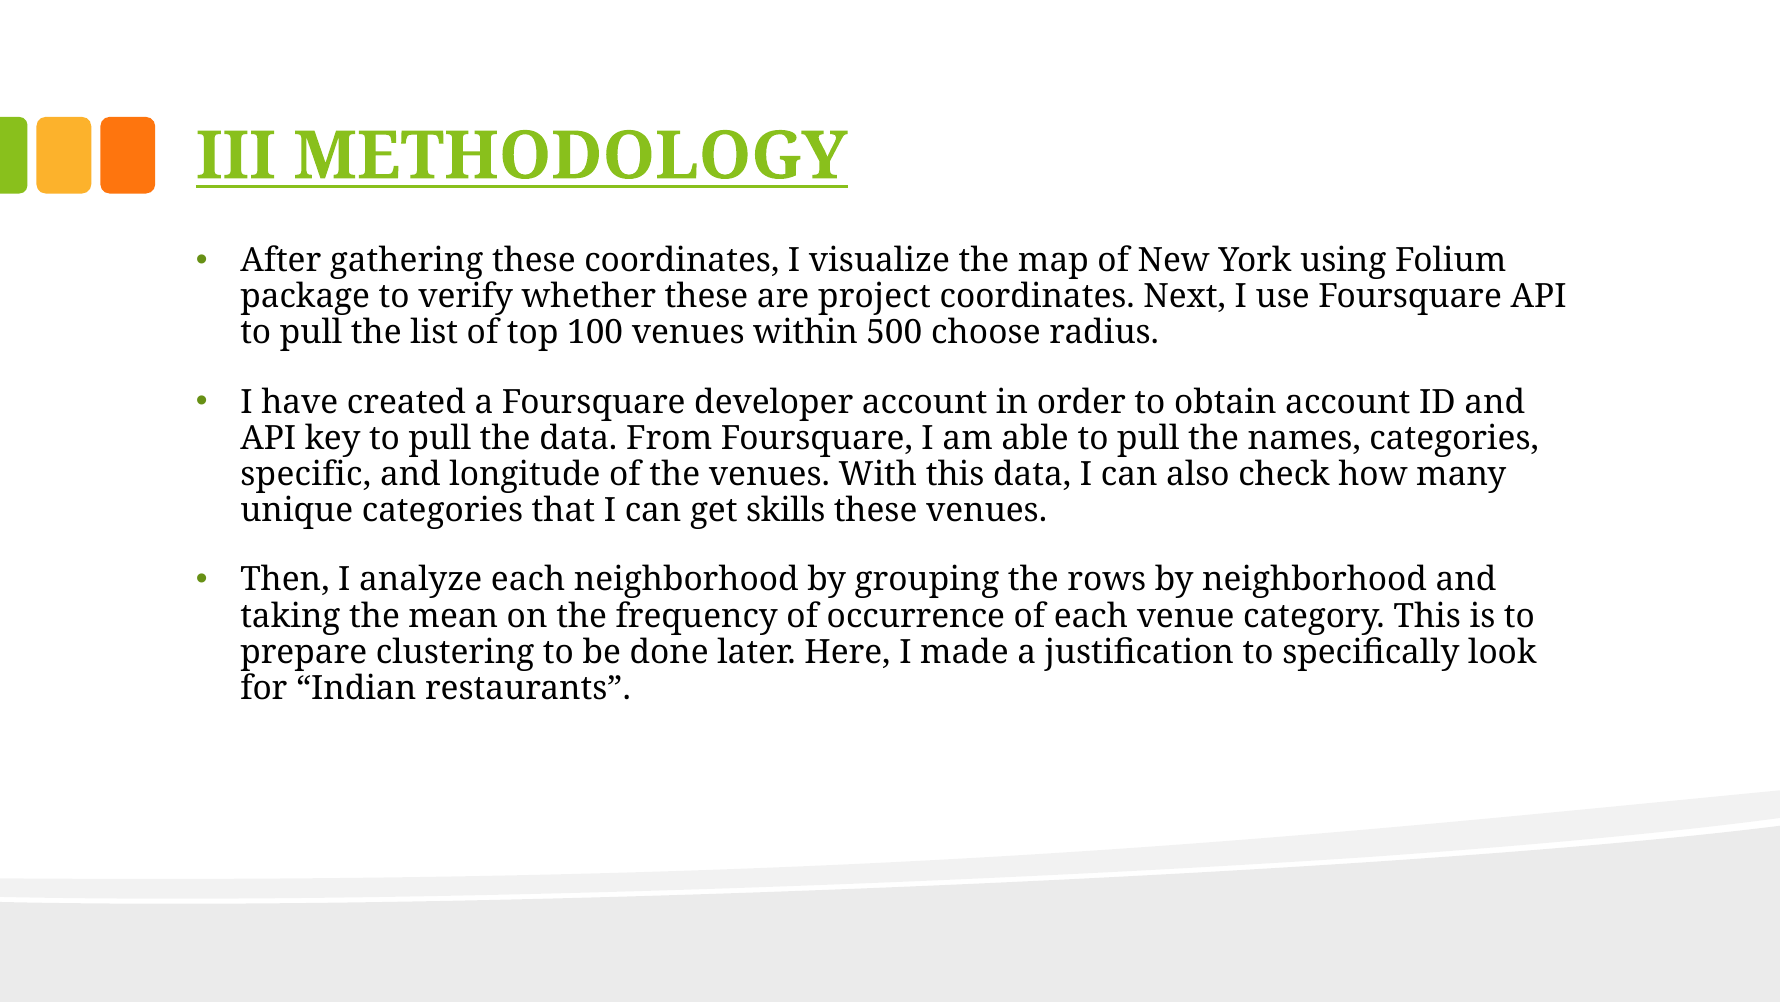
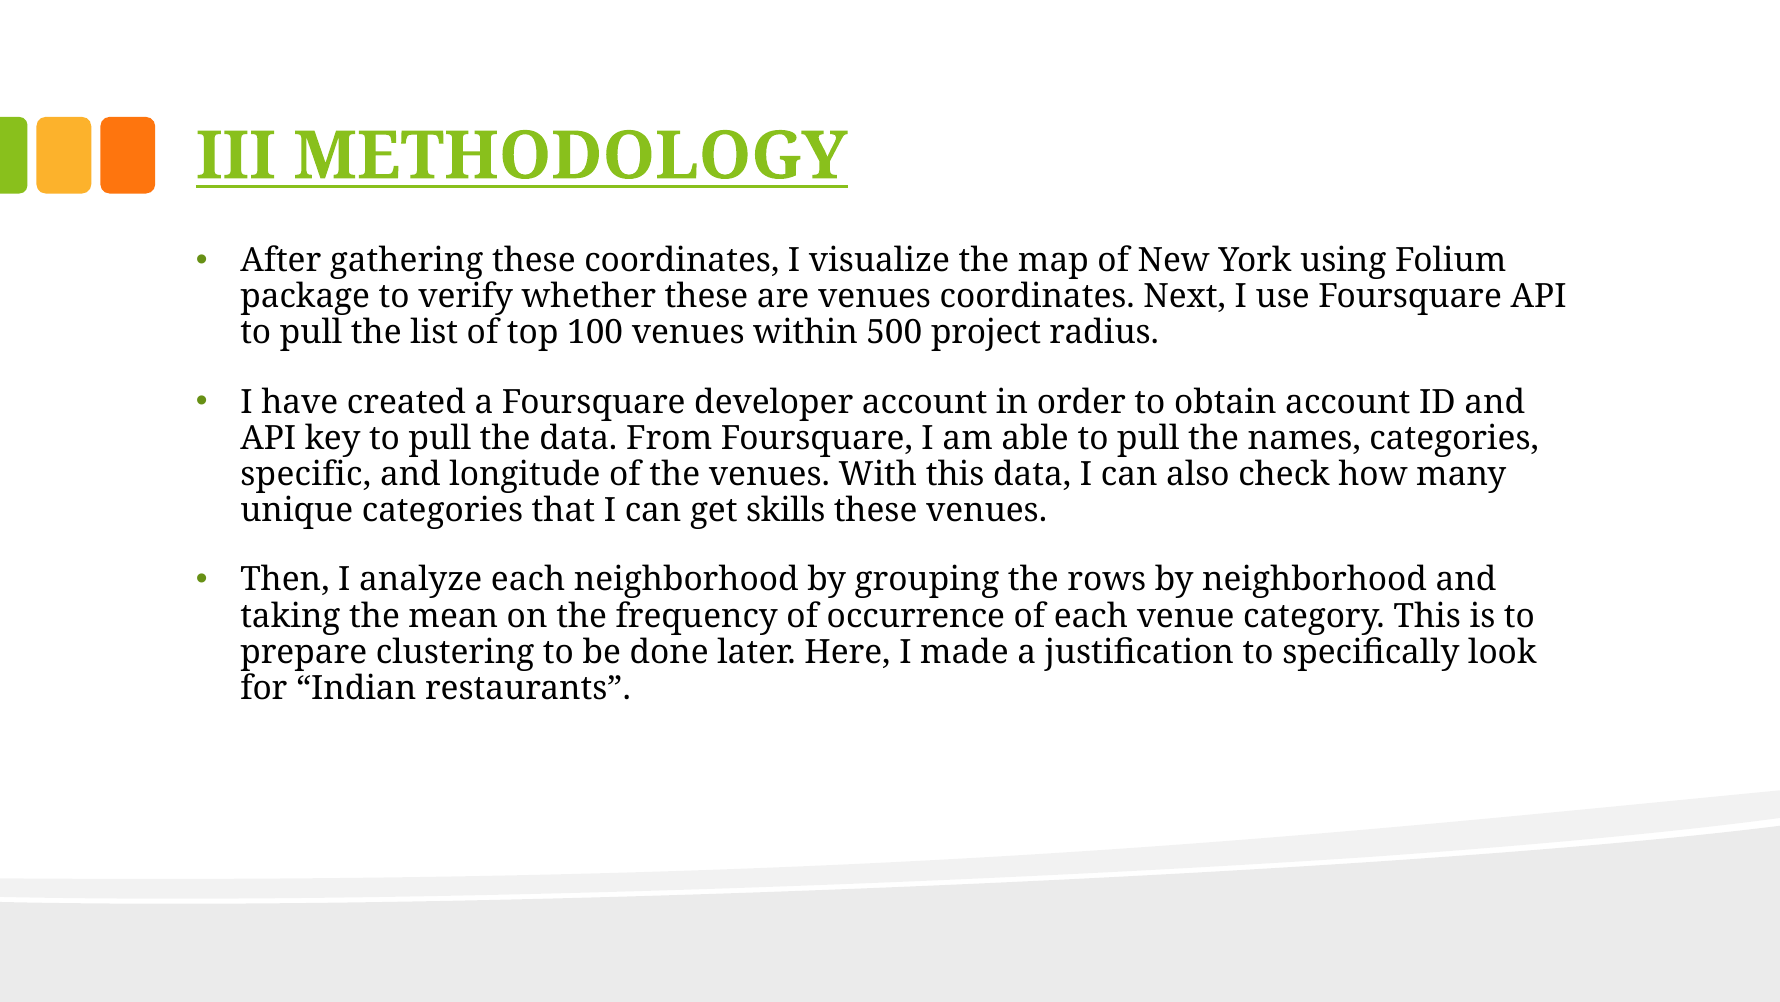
are project: project -> venues
choose: choose -> project
